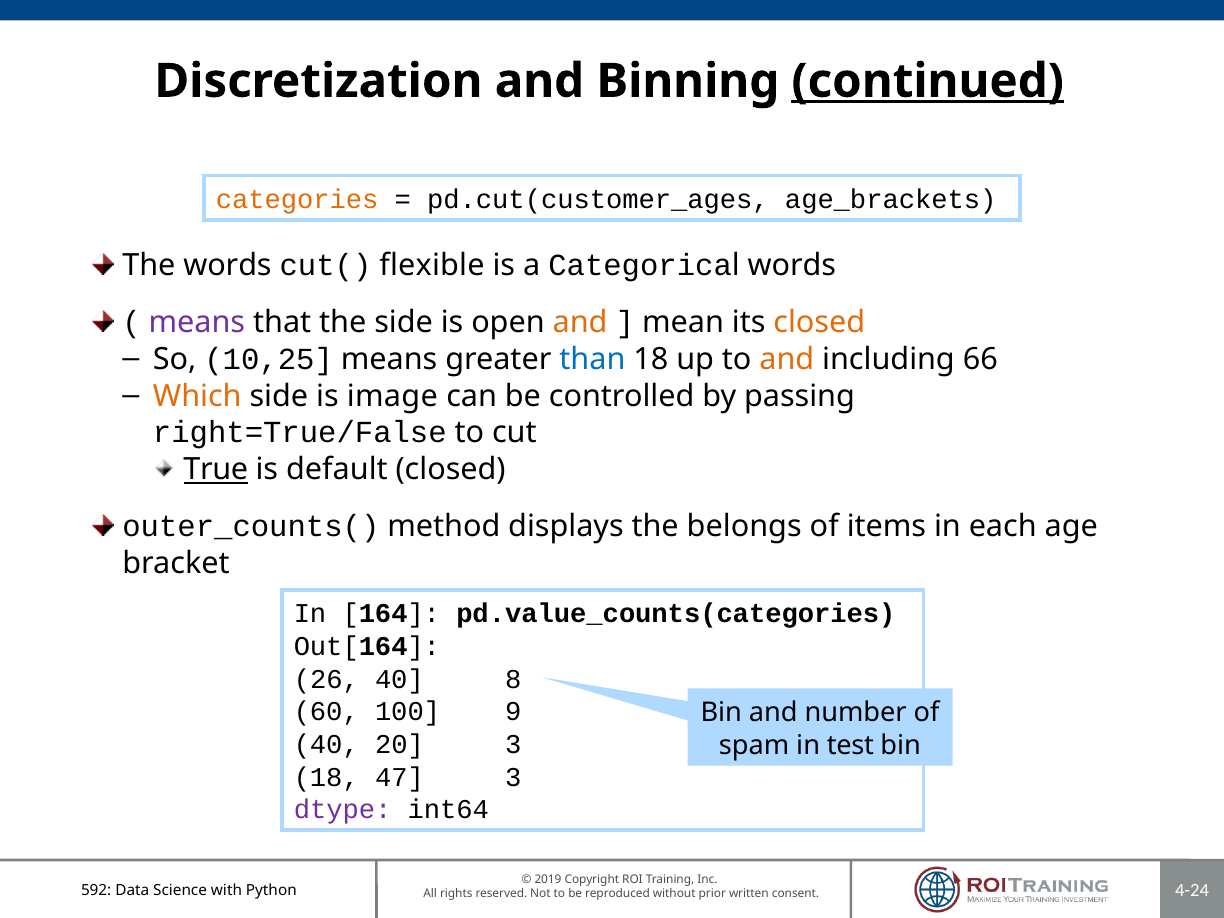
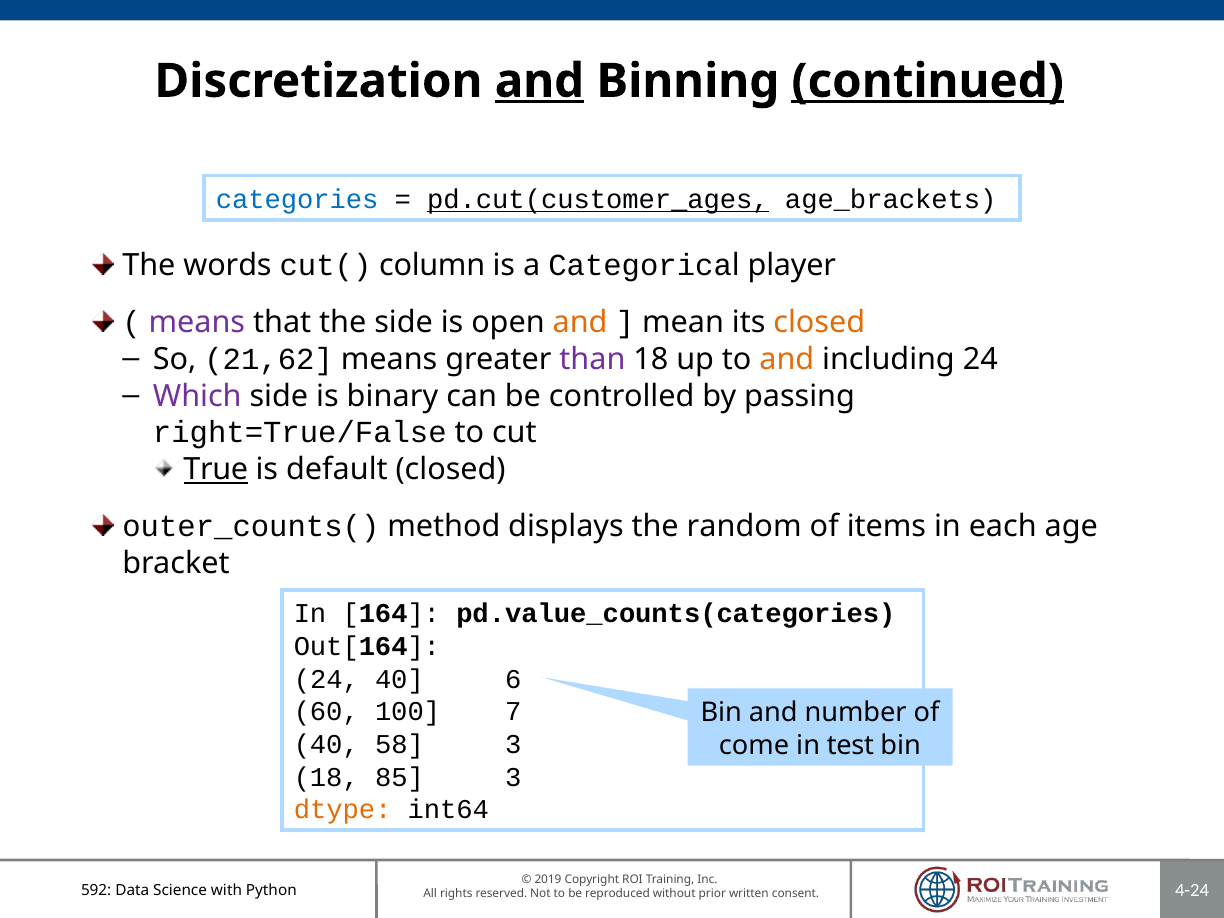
and at (539, 81) underline: none -> present
categories colour: orange -> blue
pd.cut(customer_ages underline: none -> present
flexible: flexible -> column
Categorical words: words -> player
10,25: 10,25 -> 21,62
than colour: blue -> purple
including 66: 66 -> 24
Which colour: orange -> purple
image: image -> binary
belongs: belongs -> random
26 at (326, 679): 26 -> 24
8: 8 -> 6
9: 9 -> 7
20: 20 -> 58
spam: spam -> come
47: 47 -> 85
dtype colour: purple -> orange
